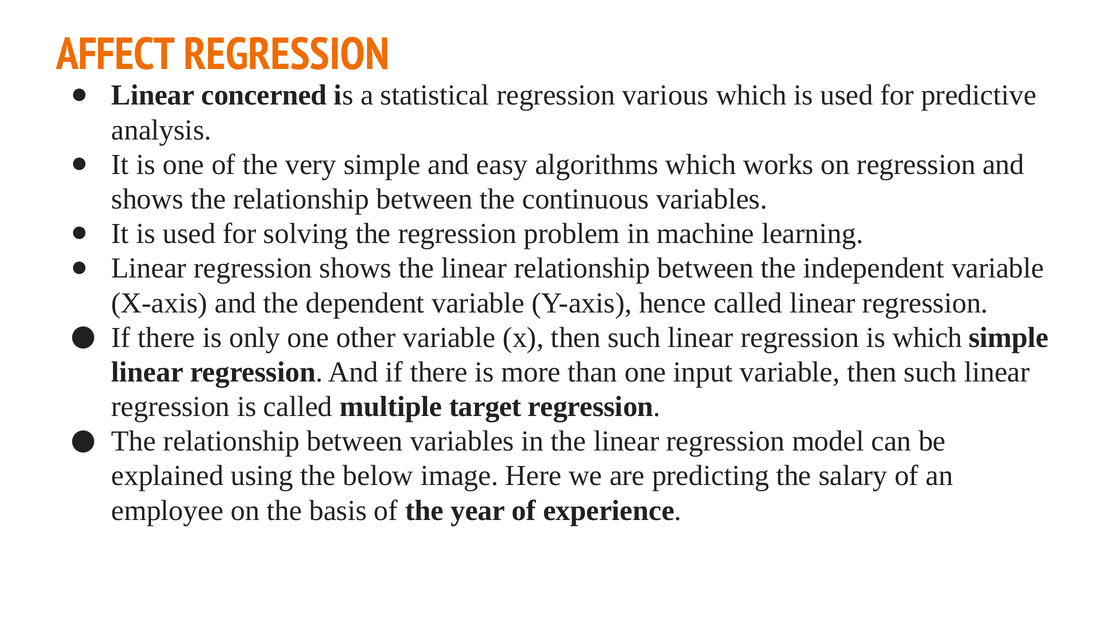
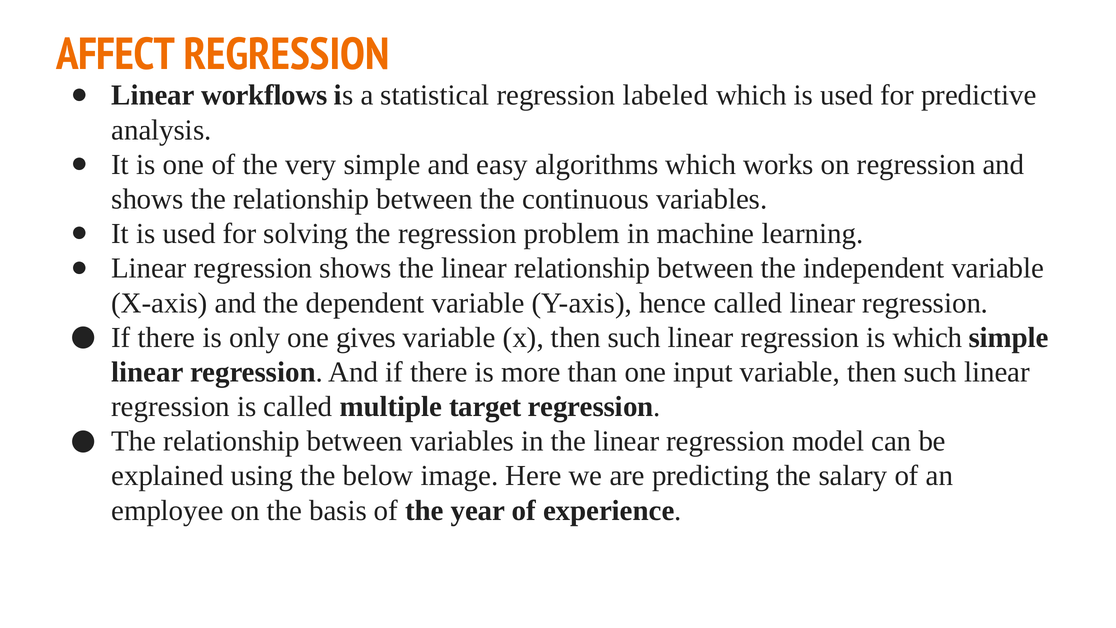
concerned: concerned -> workflows
various: various -> labeled
other: other -> gives
